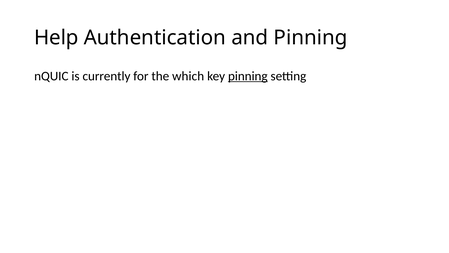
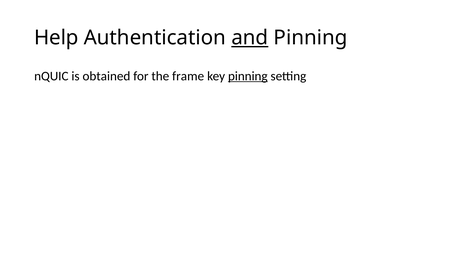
and underline: none -> present
currently: currently -> obtained
which: which -> frame
